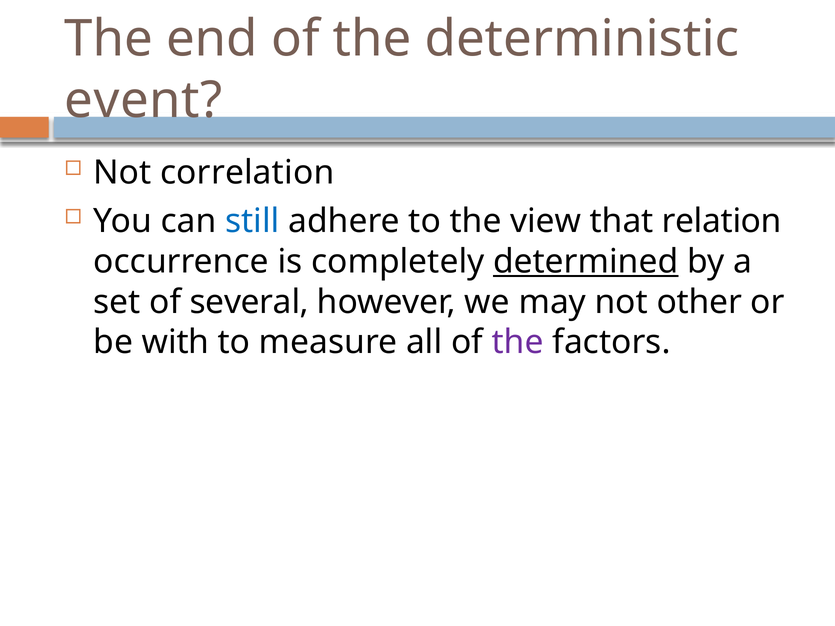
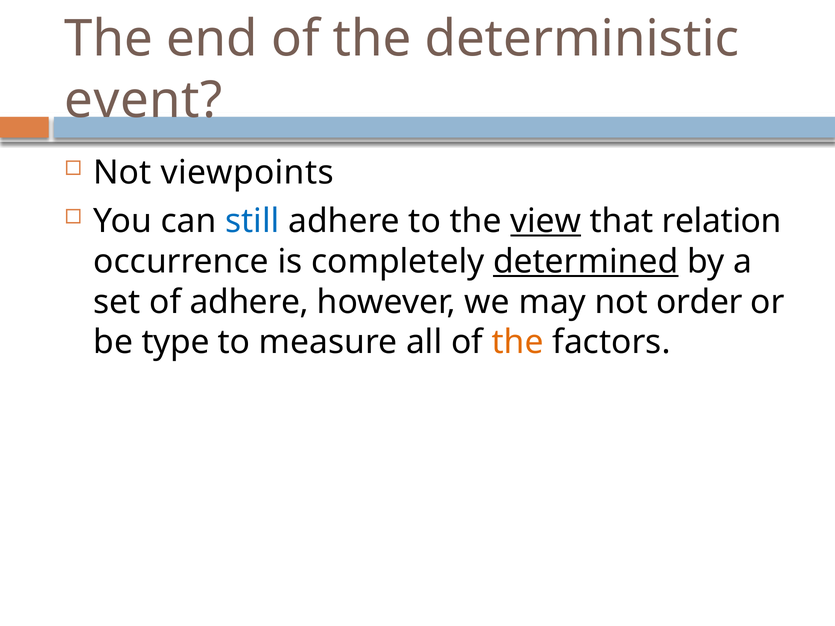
correlation: correlation -> viewpoints
view underline: none -> present
of several: several -> adhere
other: other -> order
with: with -> type
the at (518, 342) colour: purple -> orange
